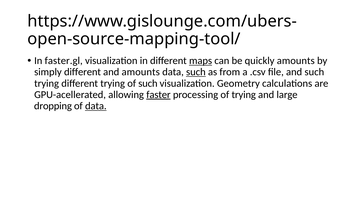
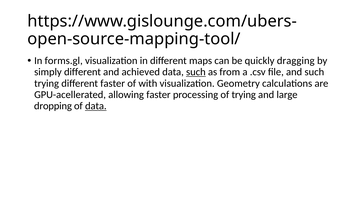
faster.gl: faster.gl -> forms.gl
maps underline: present -> none
quickly amounts: amounts -> dragging
and amounts: amounts -> achieved
different trying: trying -> faster
of such: such -> with
faster at (158, 95) underline: present -> none
